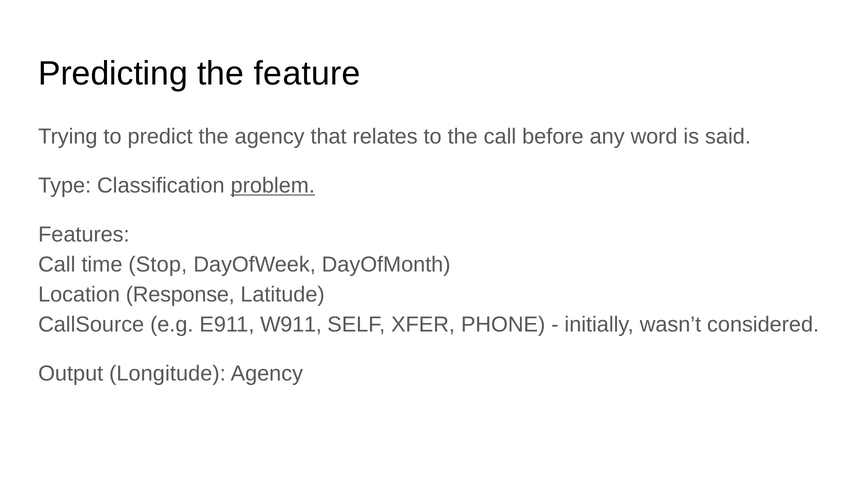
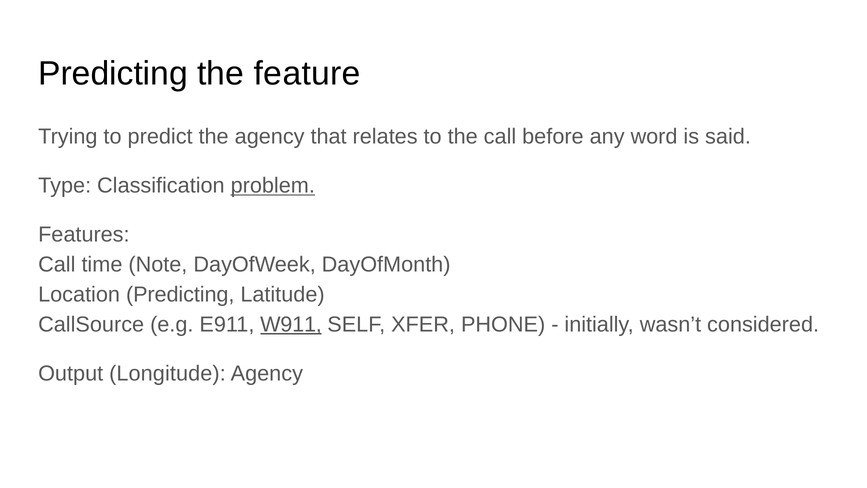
Stop: Stop -> Note
Location Response: Response -> Predicting
W911 underline: none -> present
